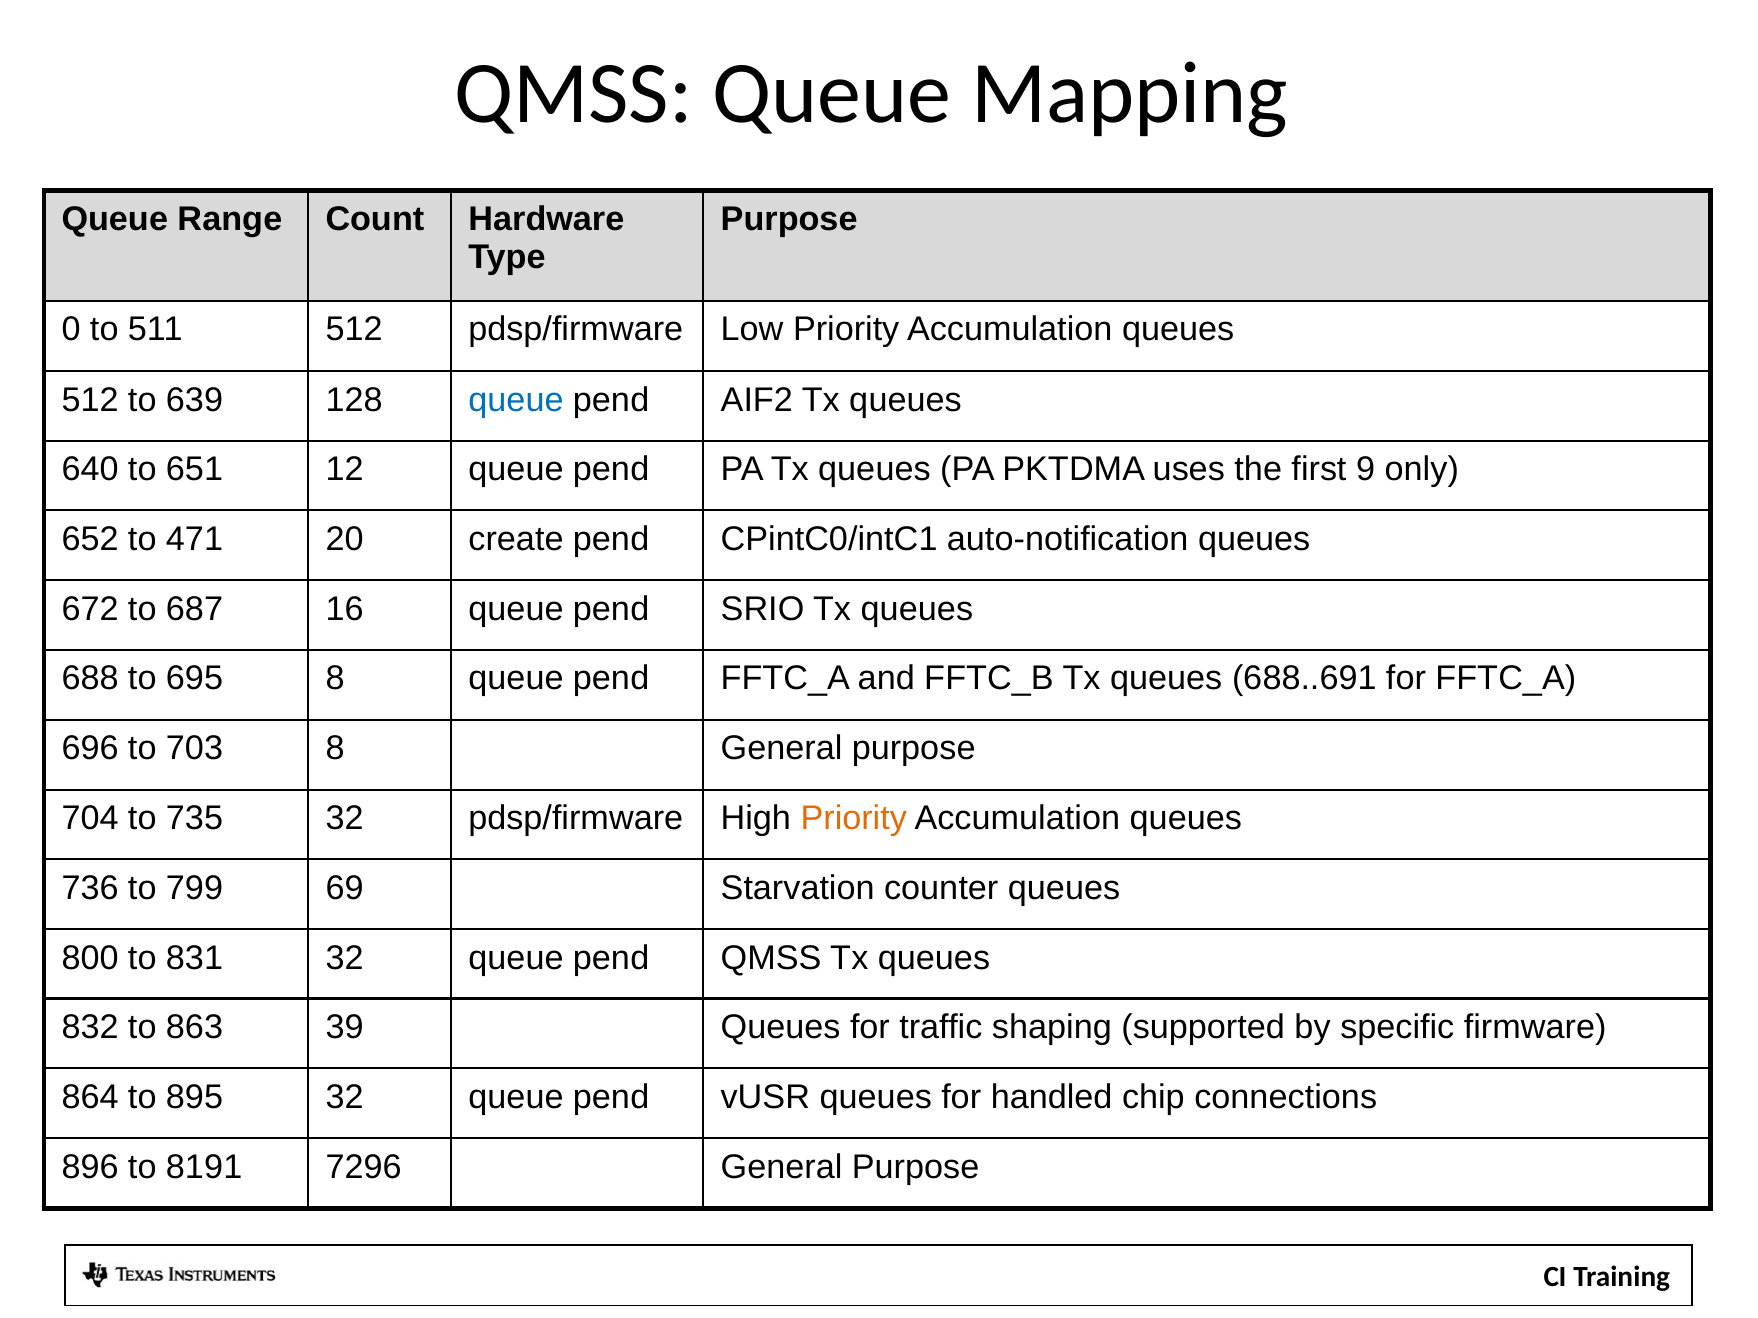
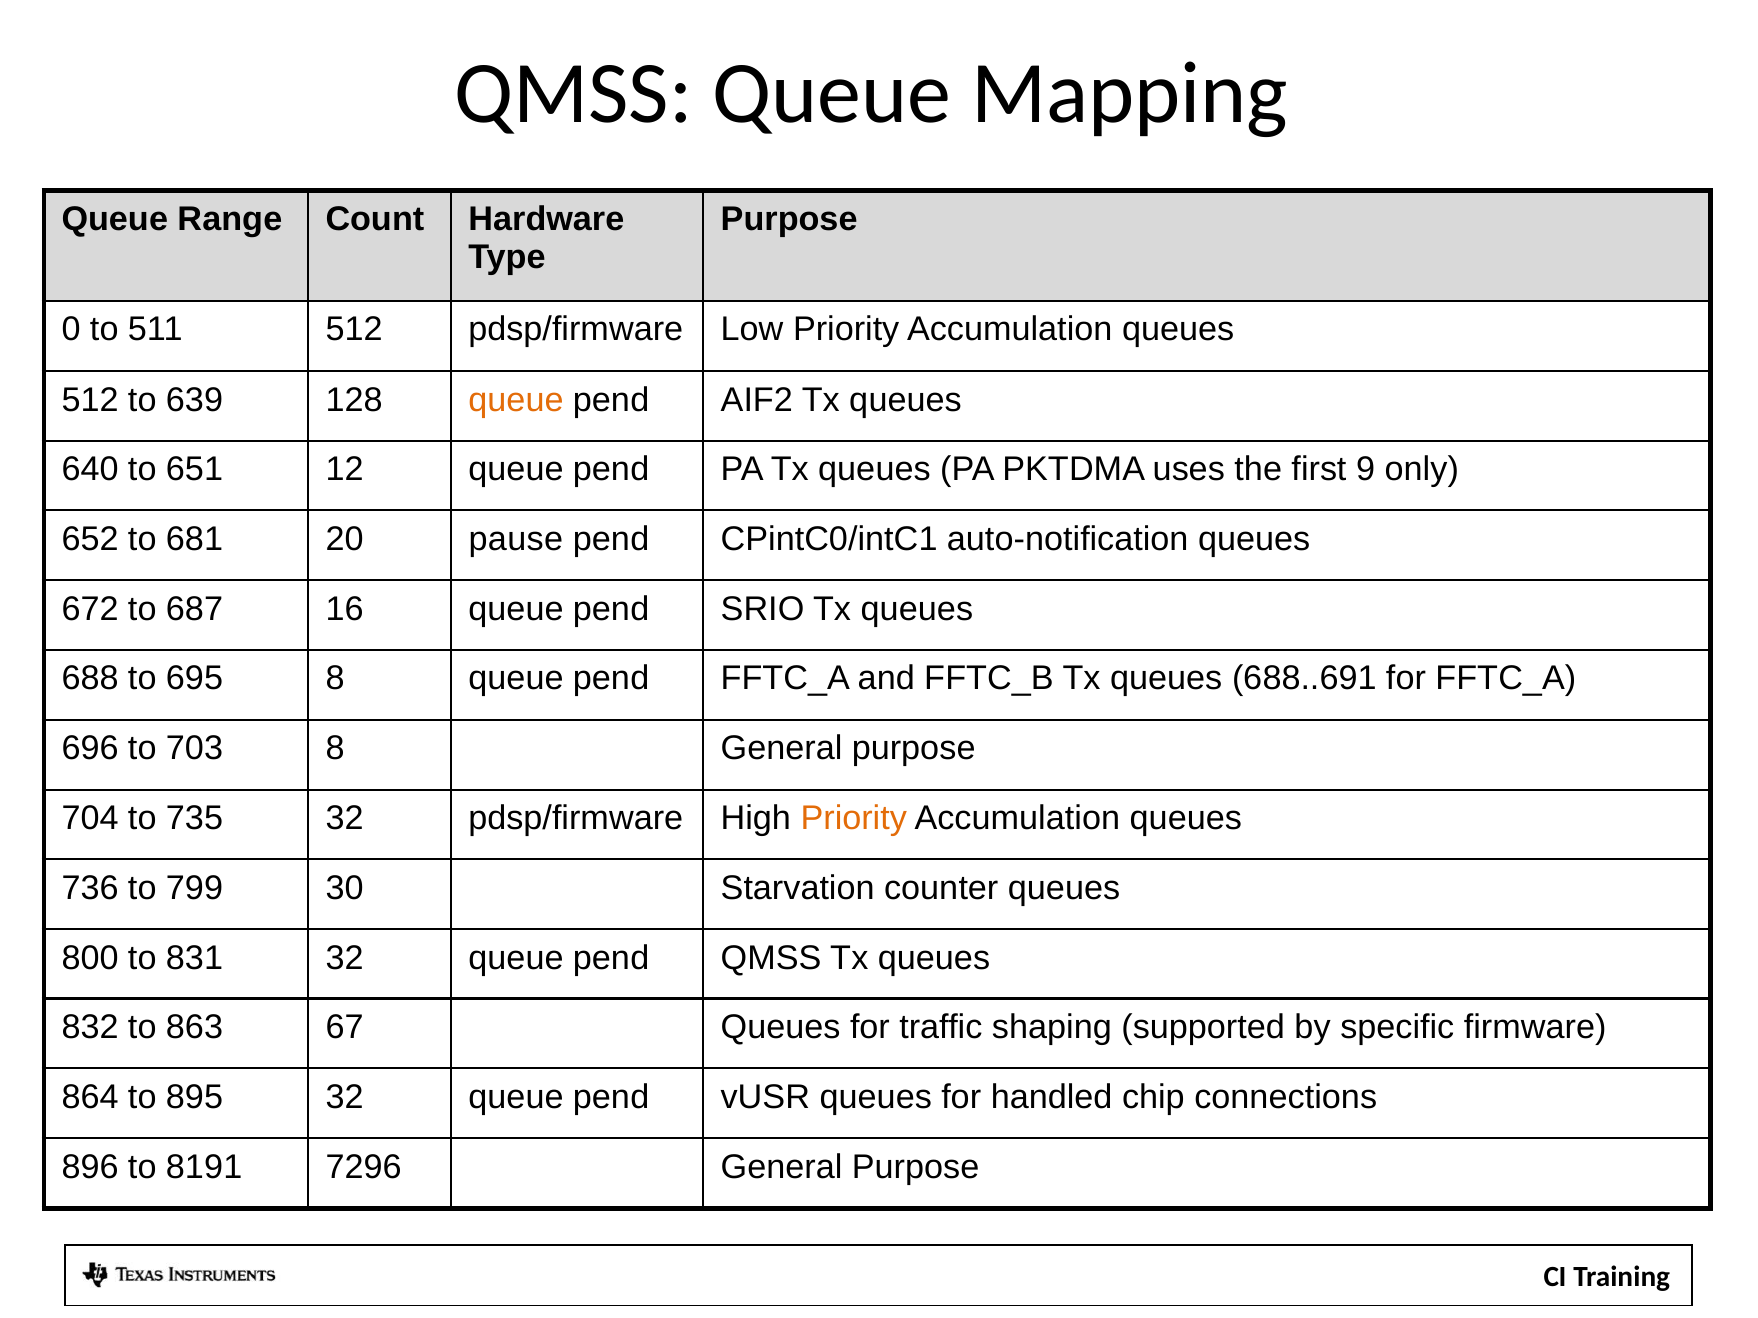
queue at (516, 400) colour: blue -> orange
471: 471 -> 681
create: create -> pause
69: 69 -> 30
39: 39 -> 67
